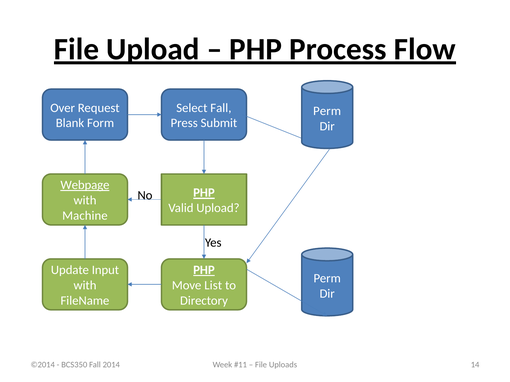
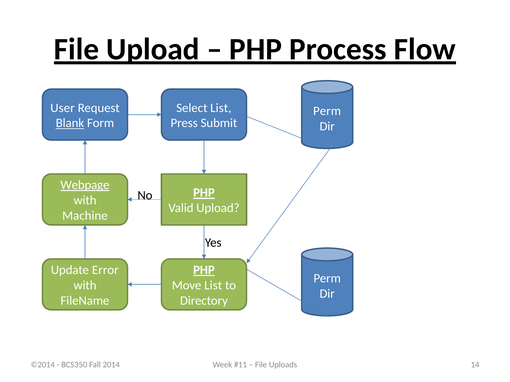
Over: Over -> User
Select Fall: Fall -> List
Blank underline: none -> present
Input: Input -> Error
